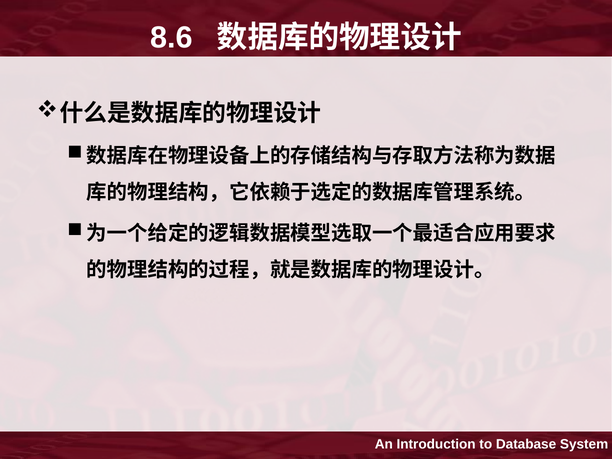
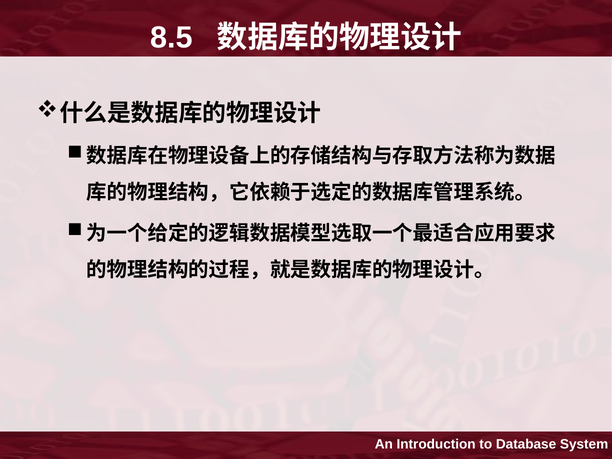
8.6: 8.6 -> 8.5
